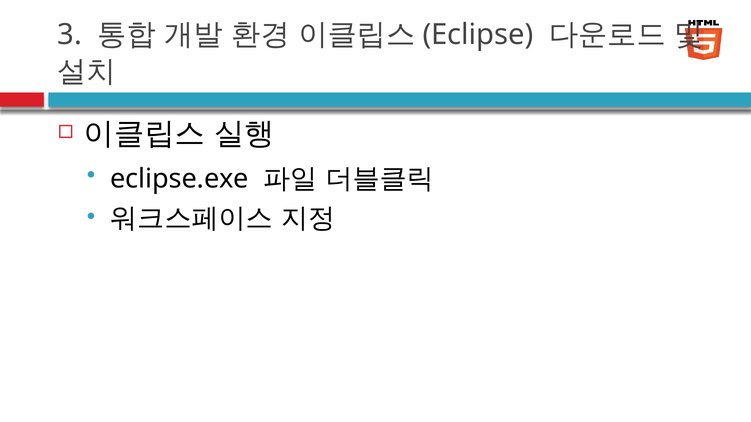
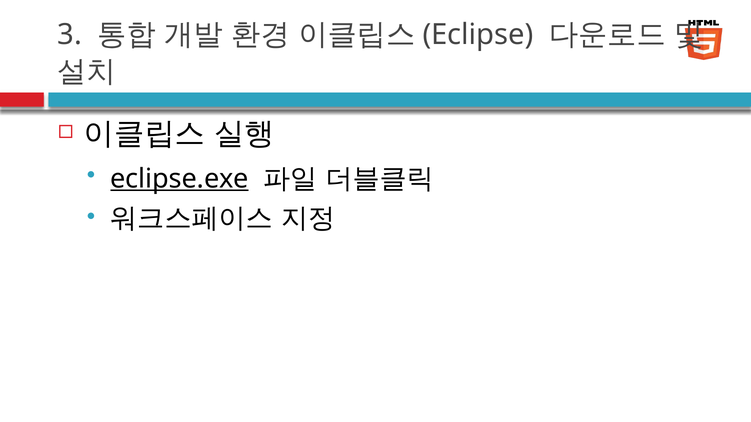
eclipse.exe underline: none -> present
